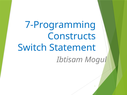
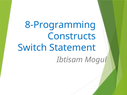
7-Programming: 7-Programming -> 8-Programming
